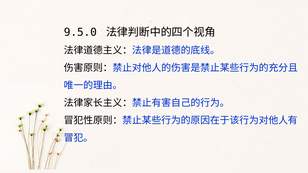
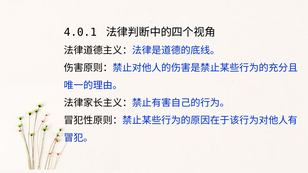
9.5.0: 9.5.0 -> 4.0.1
